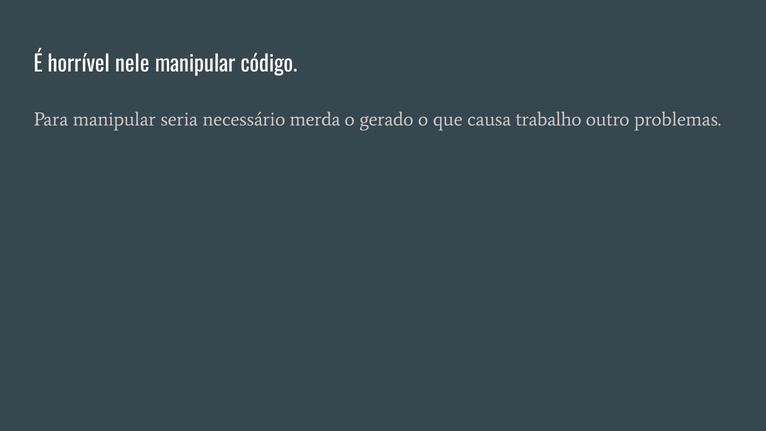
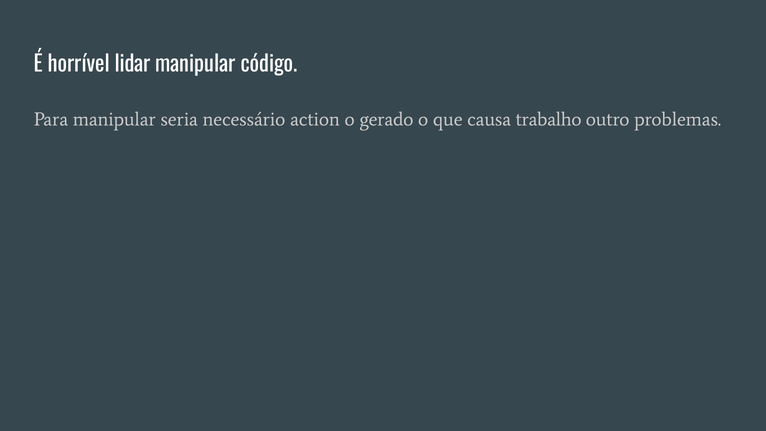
nele: nele -> lidar
merda: merda -> action
